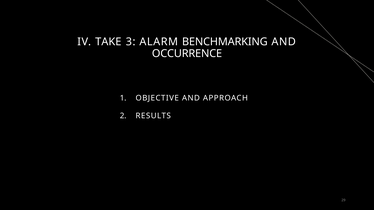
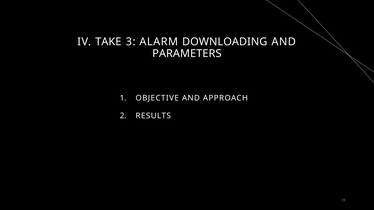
BENCHMARKING: BENCHMARKING -> DOWNLOADING
OCCURRENCE: OCCURRENCE -> PARAMETERS
